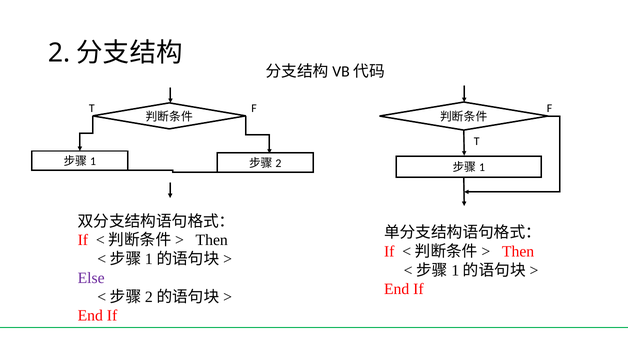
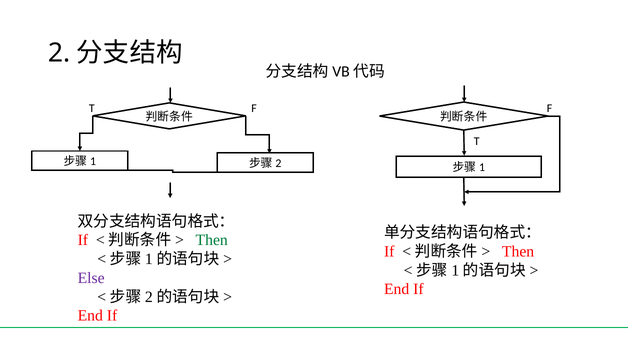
Then at (212, 240) colour: black -> green
